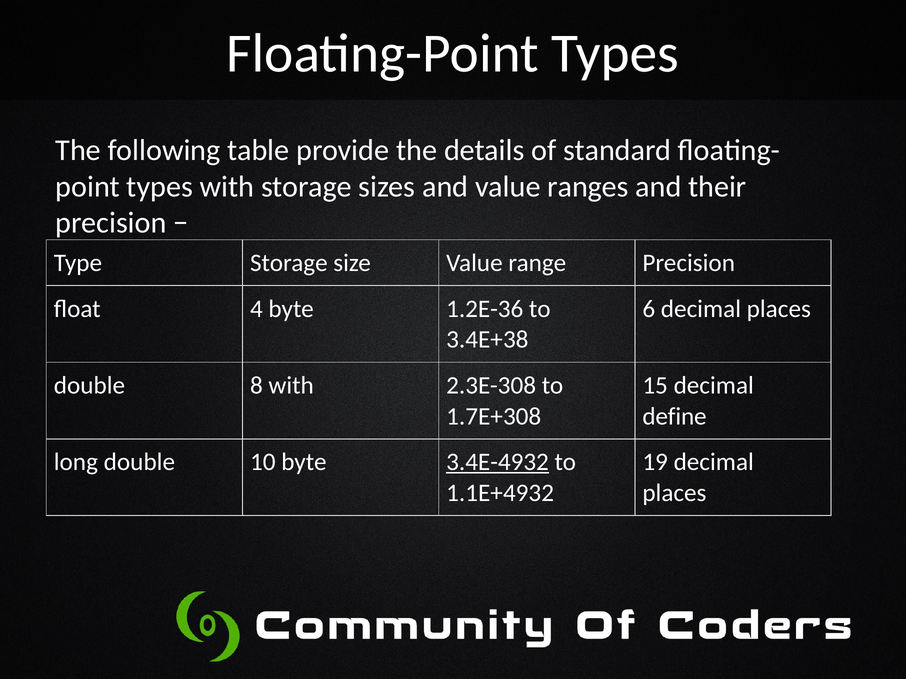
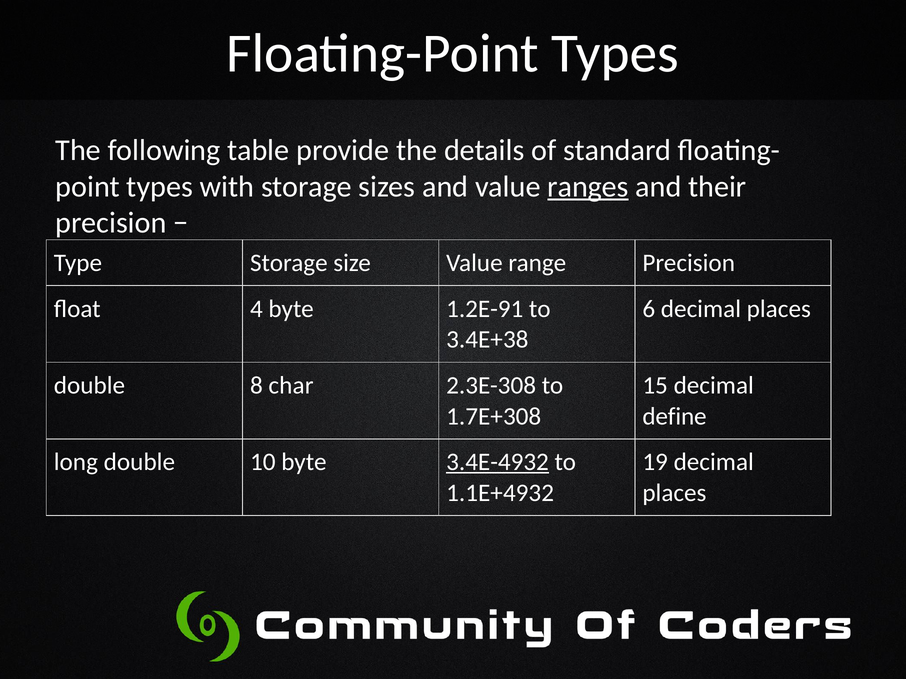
ranges underline: none -> present
1.2E-36: 1.2E-36 -> 1.2E-91
8 with: with -> char
